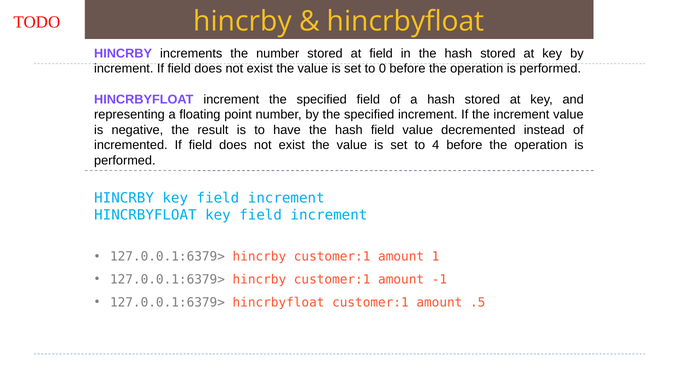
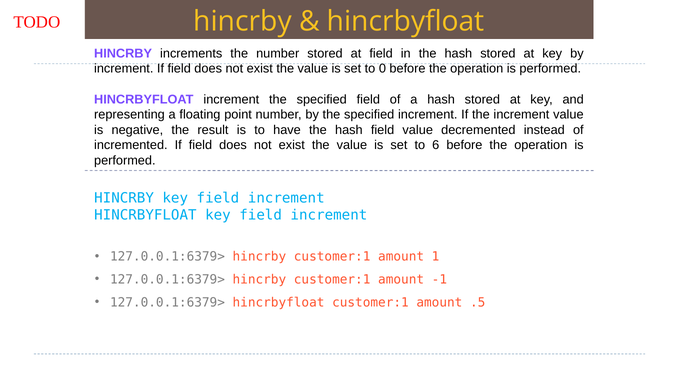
4: 4 -> 6
